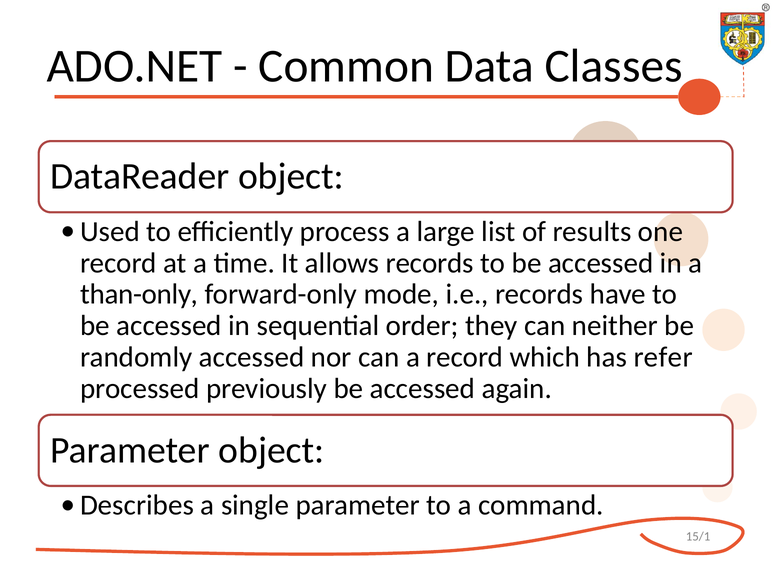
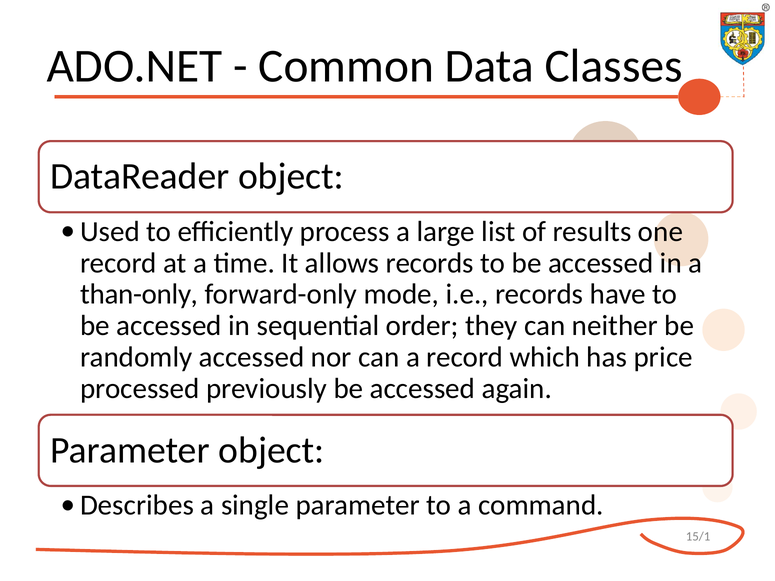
refer: refer -> price
